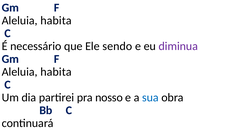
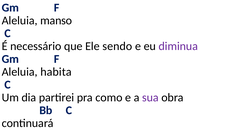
habita at (56, 20): habita -> manso
nosso: nosso -> como
sua colour: blue -> purple
